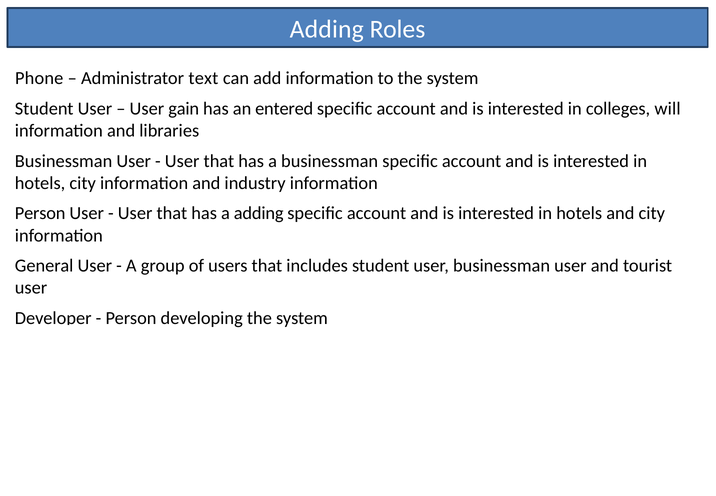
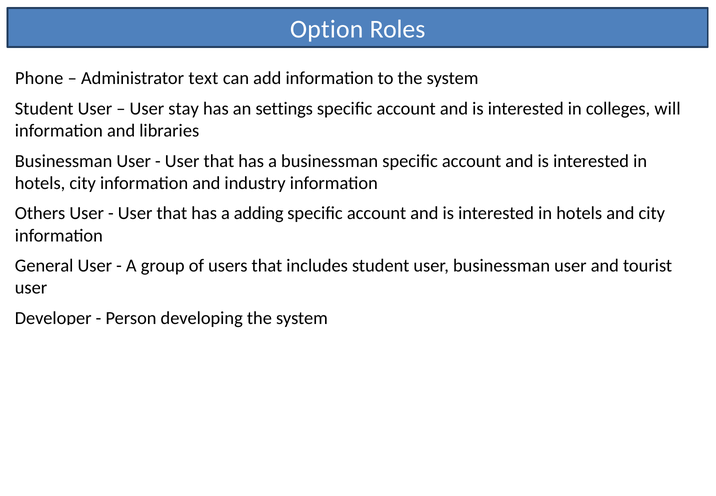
Adding at (327, 29): Adding -> Option
gain: gain -> stay
entered: entered -> settings
Person at (40, 213): Person -> Others
